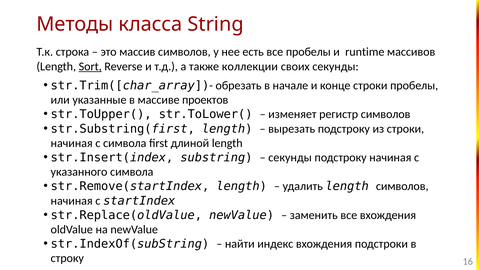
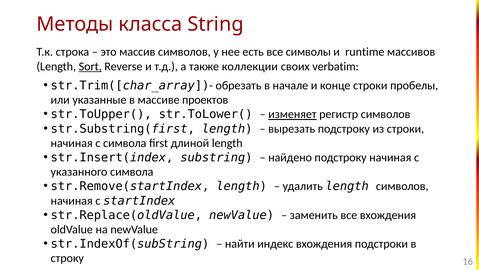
все пробелы: пробелы -> символы
своих секунды: секунды -> verbatim
изменяет underline: none -> present
секунды at (290, 157): секунды -> найдено
